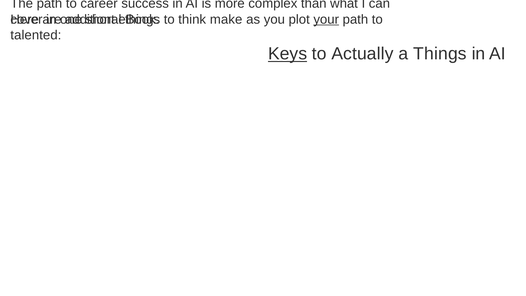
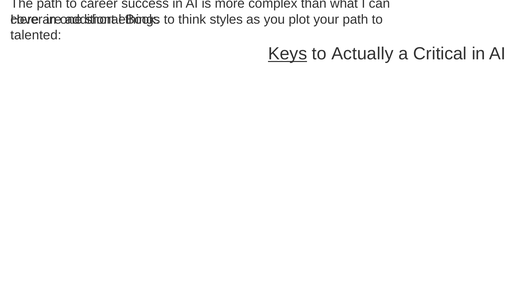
make: make -> styles
your underline: present -> none
a Things: Things -> Critical
